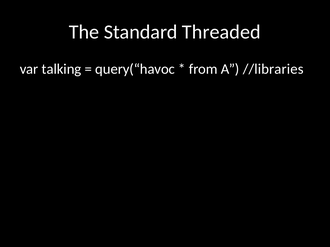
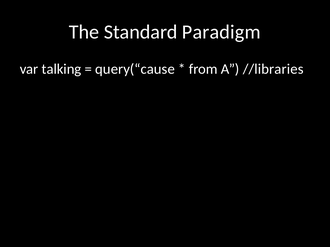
Threaded: Threaded -> Paradigm
query(“havoc: query(“havoc -> query(“cause
